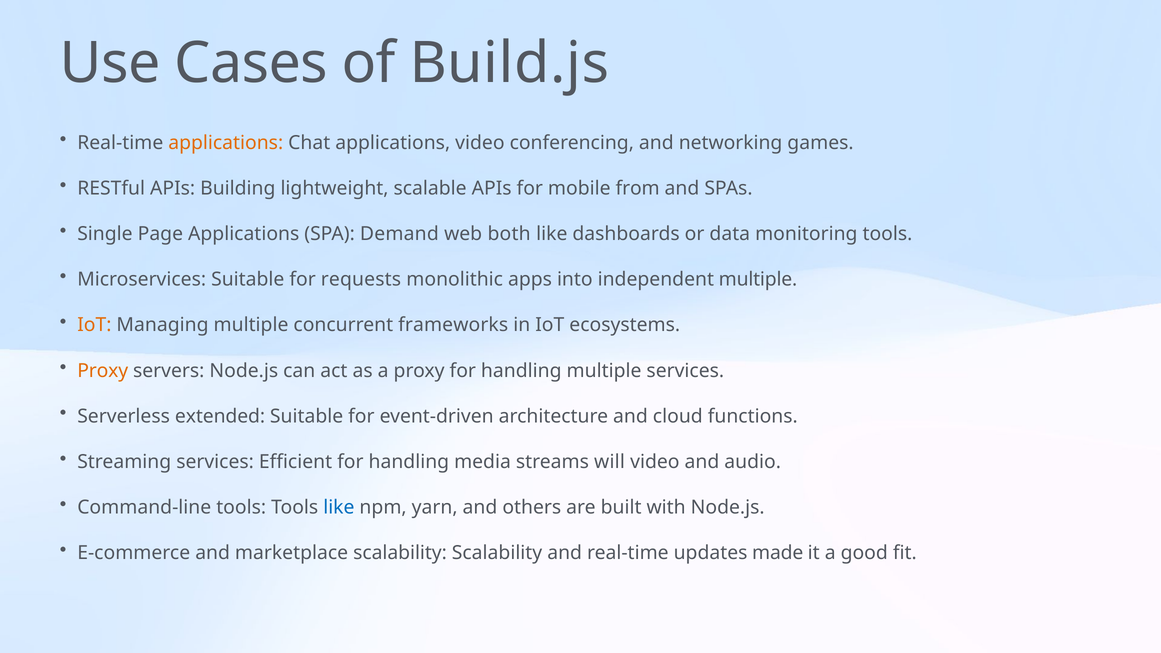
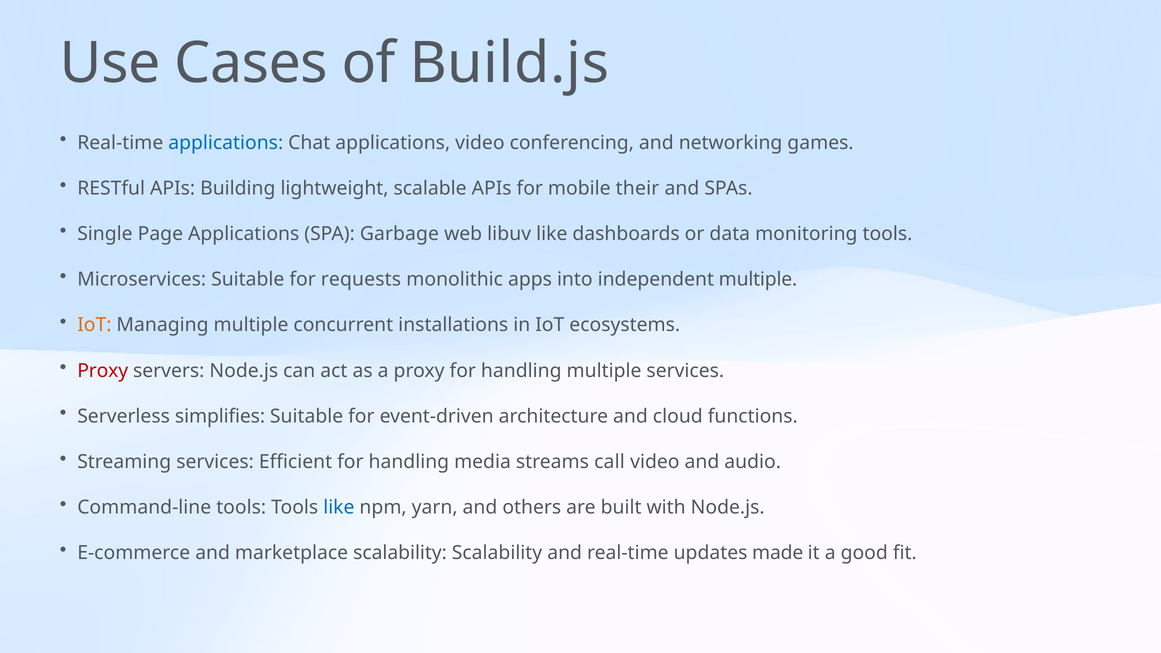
applications at (226, 143) colour: orange -> blue
from: from -> their
Demand: Demand -> Garbage
both: both -> libuv
frameworks: frameworks -> installations
Proxy at (103, 371) colour: orange -> red
extended: extended -> simplifies
will: will -> call
